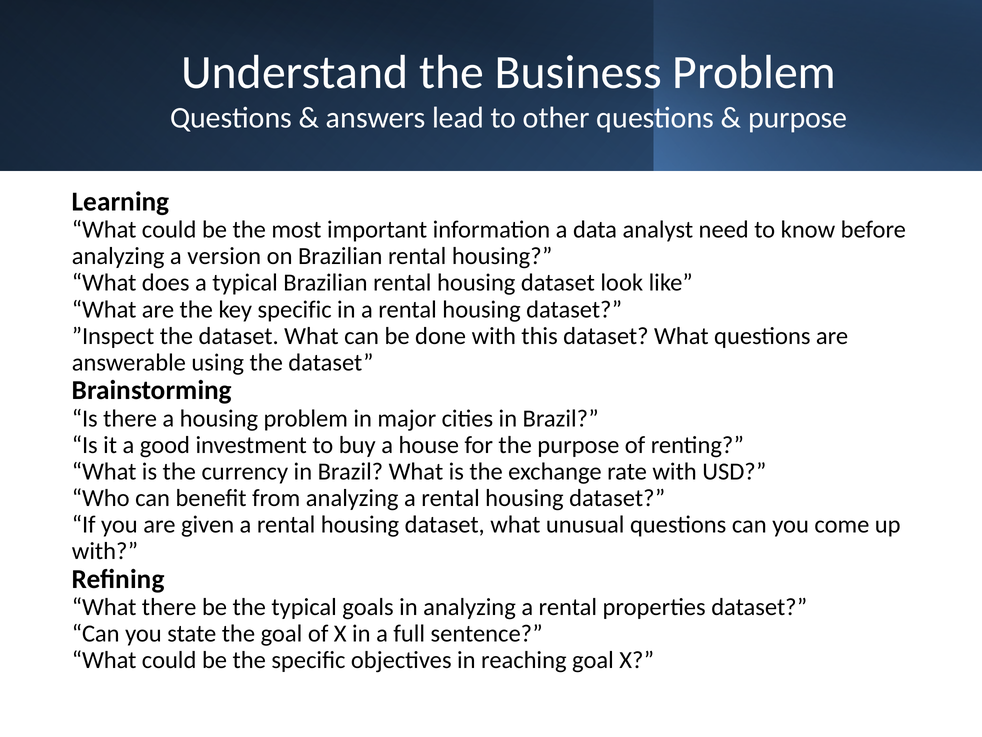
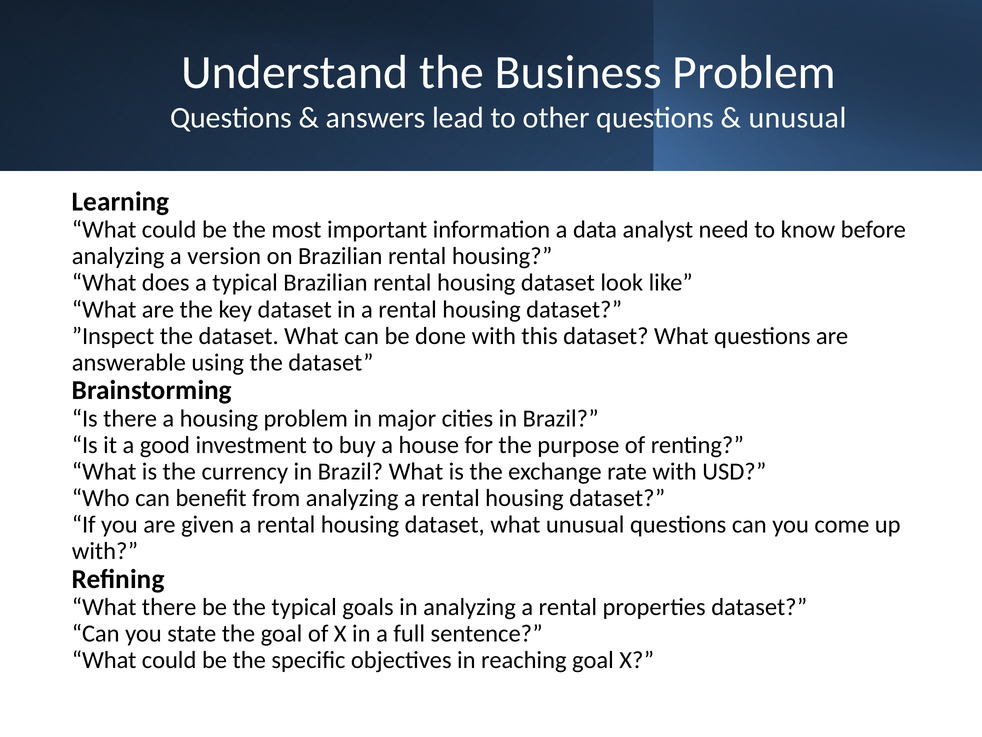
purpose at (798, 118): purpose -> unusual
key specific: specific -> dataset
